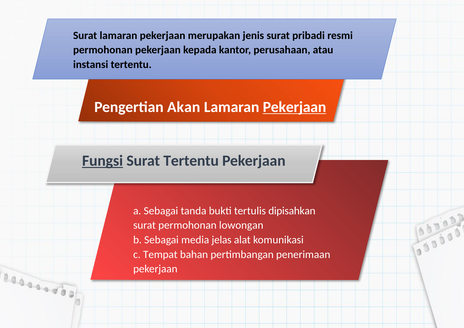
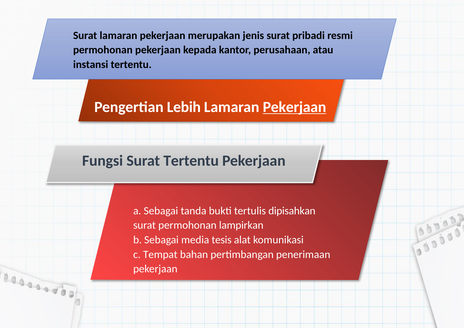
Akan: Akan -> Lebih
Fungsi underline: present -> none
lowongan: lowongan -> lampirkan
jelas: jelas -> tesis
